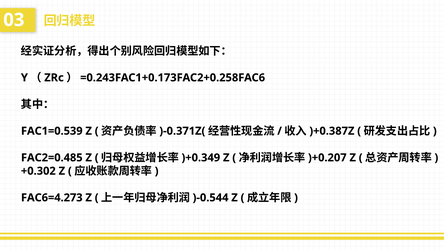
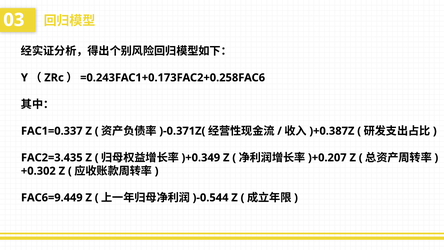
FAC1=0.539: FAC1=0.539 -> FAC1=0.337
FAC2=0.485: FAC2=0.485 -> FAC2=3.435
FAC6=4.273: FAC6=4.273 -> FAC6=9.449
